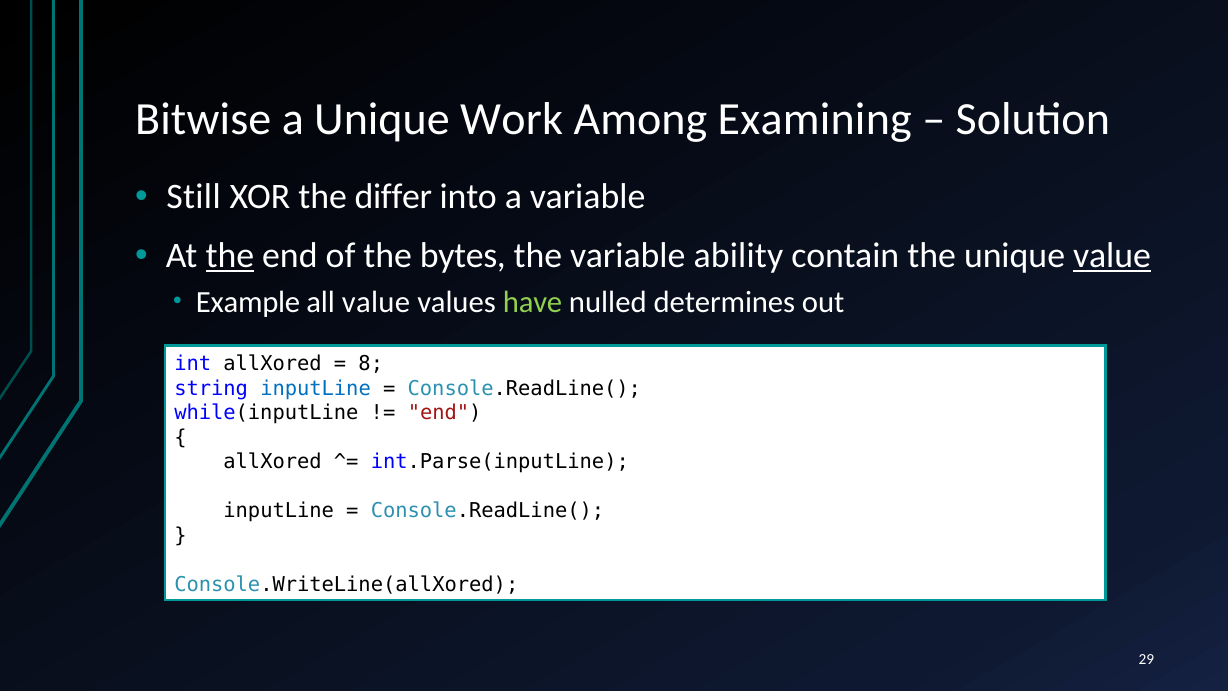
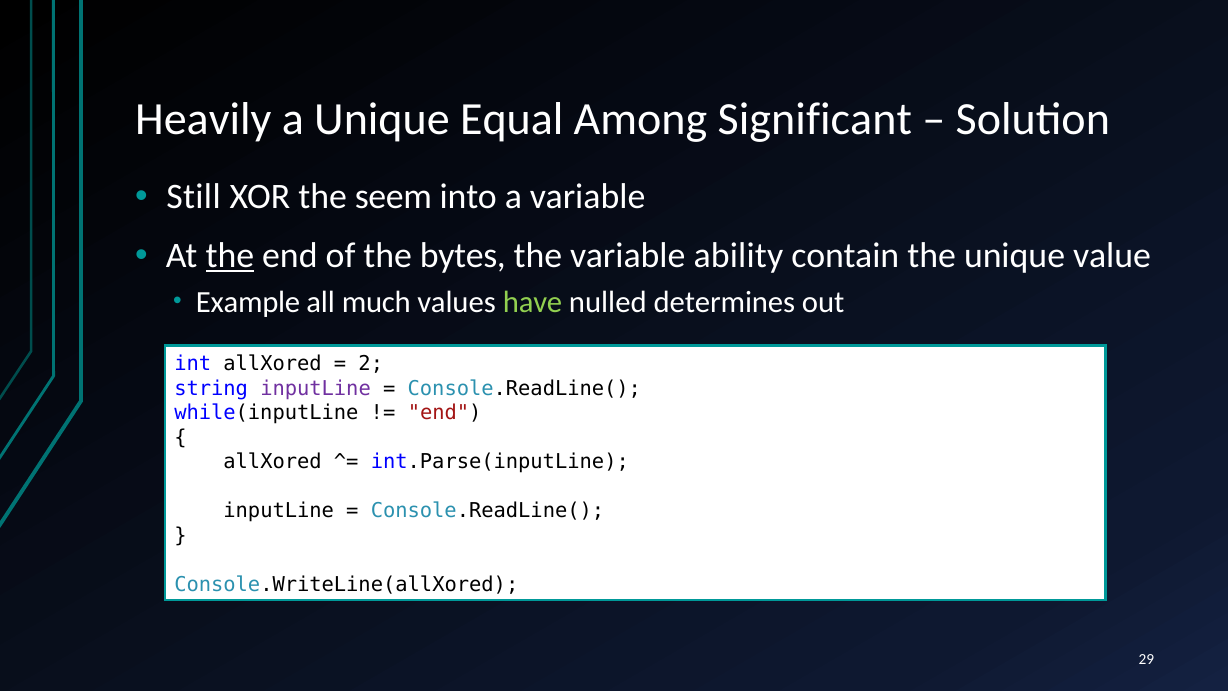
Bitwise: Bitwise -> Heavily
Work: Work -> Equal
Examining: Examining -> Significant
differ: differ -> seem
value at (1112, 256) underline: present -> none
all value: value -> much
8: 8 -> 2
inputLine at (316, 388) colour: blue -> purple
